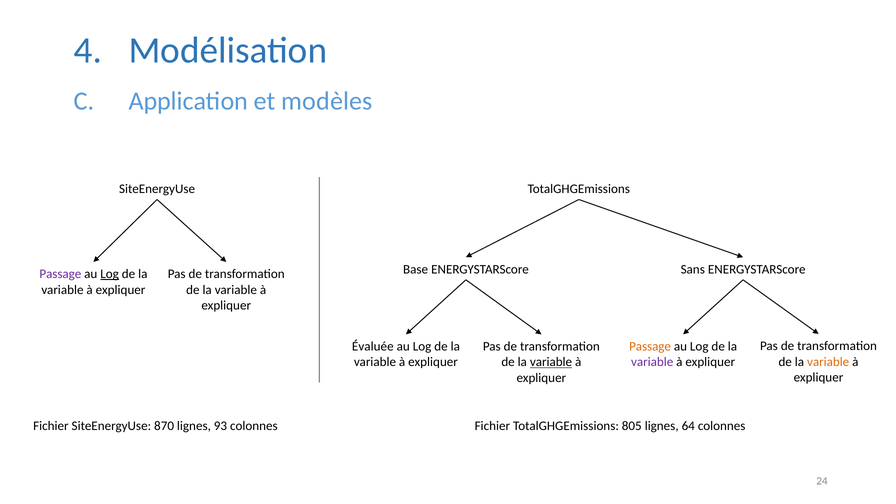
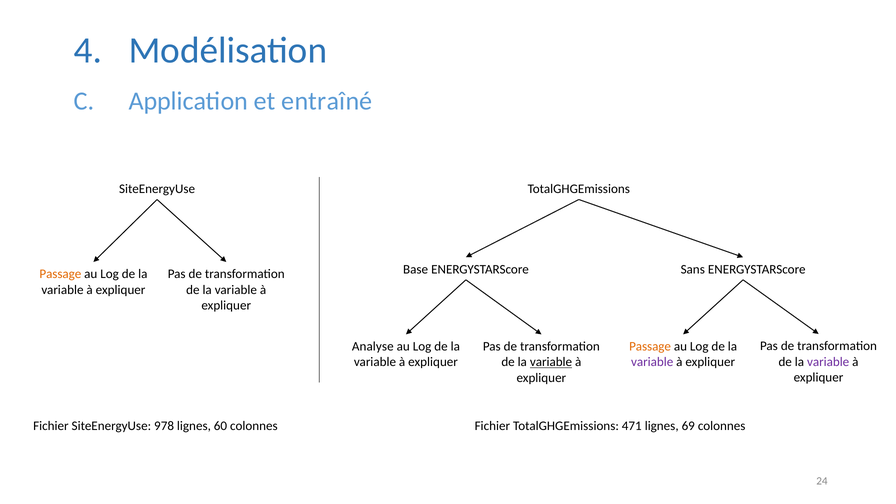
modèles: modèles -> entraîné
Passage at (60, 274) colour: purple -> orange
Log at (110, 274) underline: present -> none
Évaluée: Évaluée -> Analyse
variable at (828, 362) colour: orange -> purple
870: 870 -> 978
93: 93 -> 60
805: 805 -> 471
64: 64 -> 69
